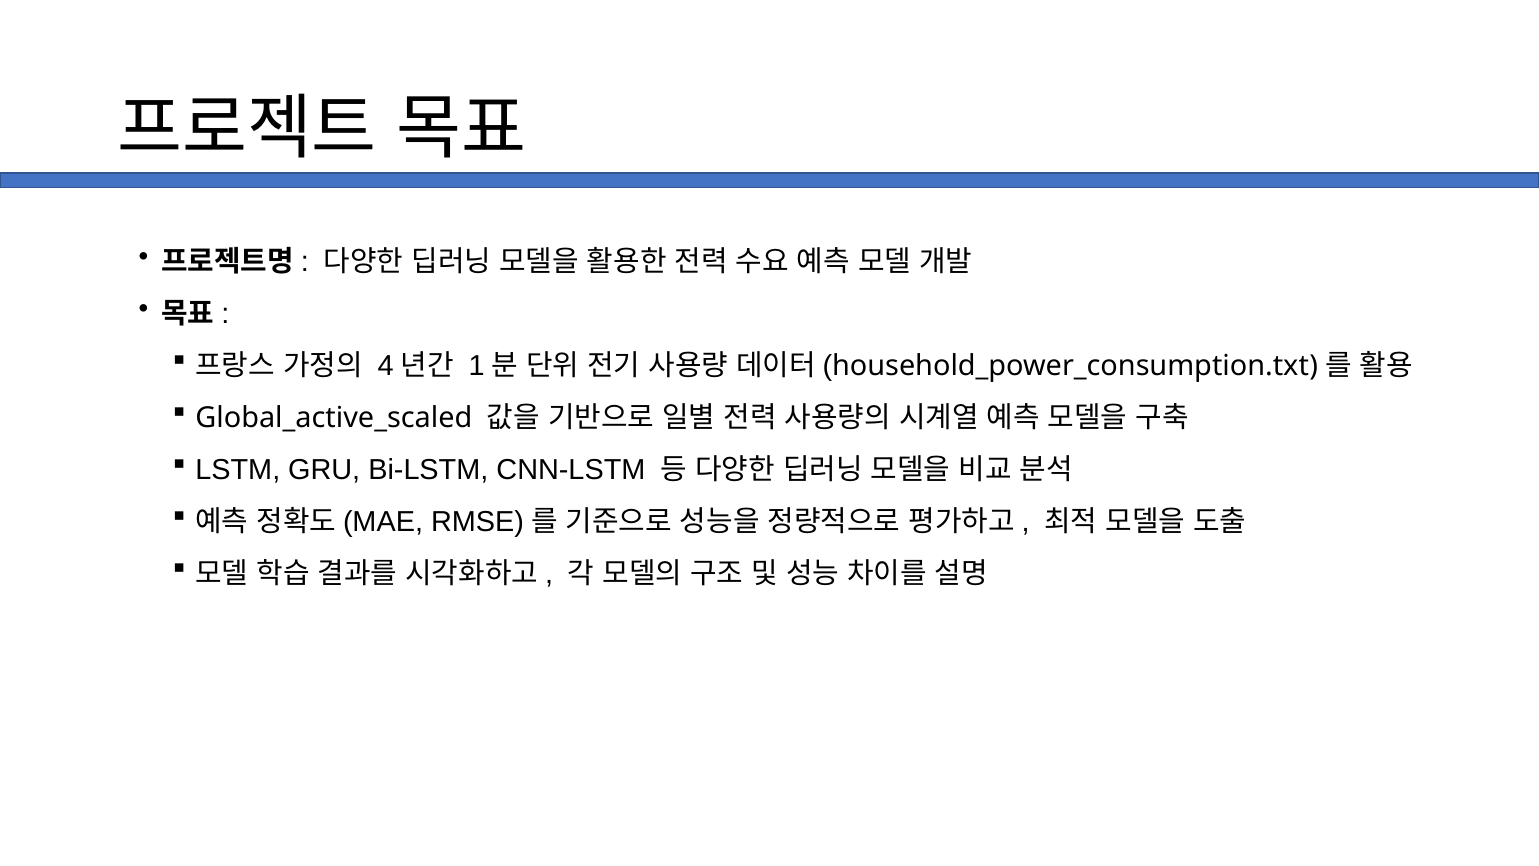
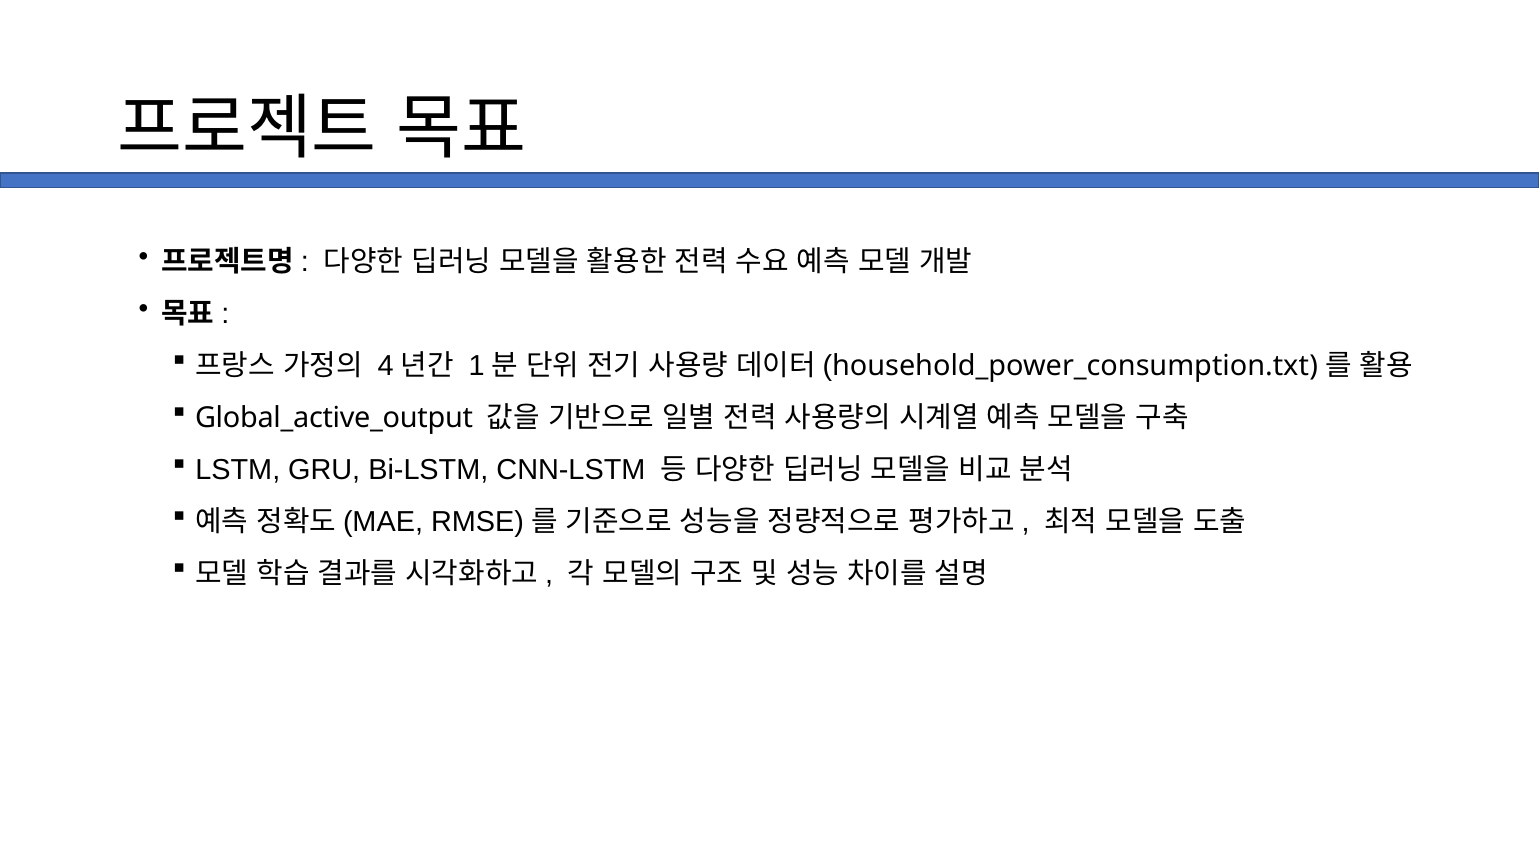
Global_active_scaled: Global_active_scaled -> Global_active_output
